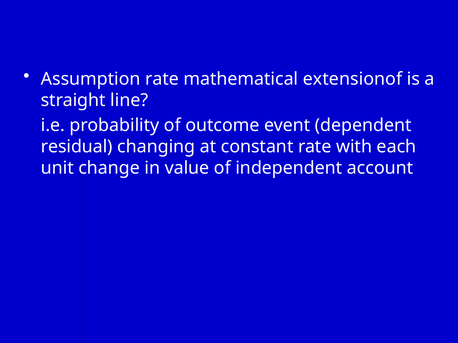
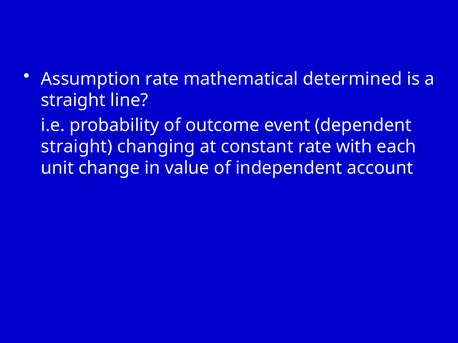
extensionof: extensionof -> determined
residual at (77, 147): residual -> straight
